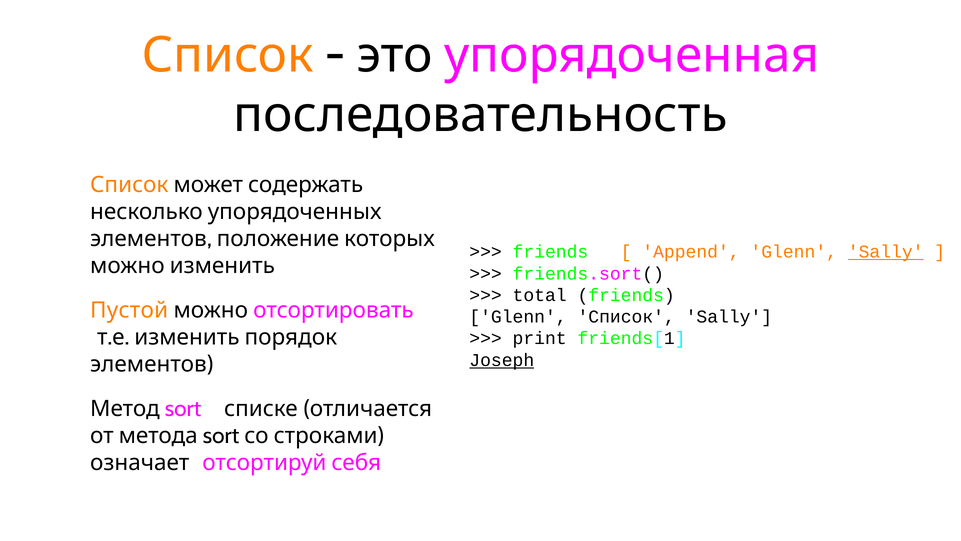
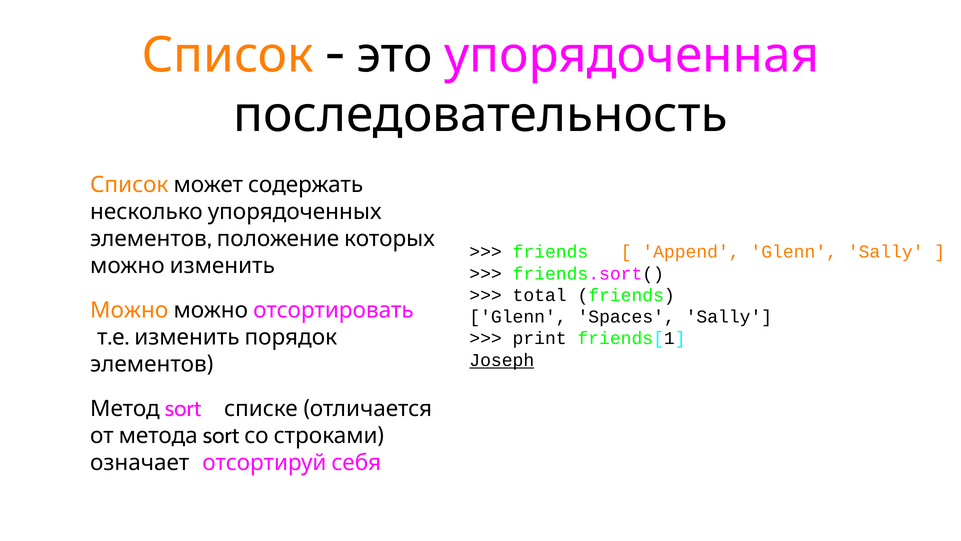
Sally at (886, 252) underline: present -> none
Пустой at (129, 310): Пустой -> Можно
Glenn Список: Список -> Spaces
